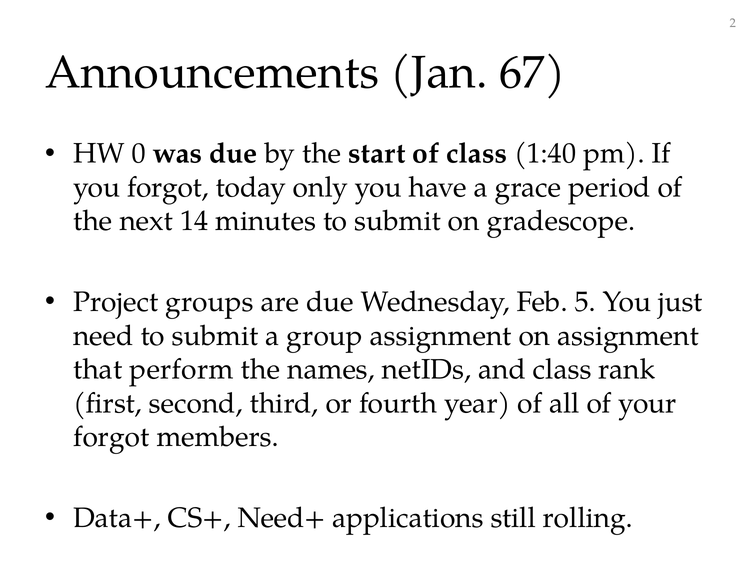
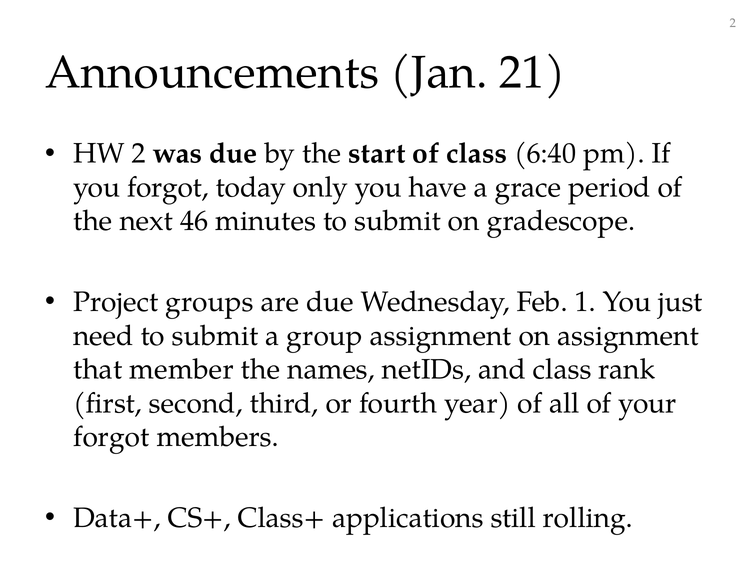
67: 67 -> 21
HW 0: 0 -> 2
1:40: 1:40 -> 6:40
14: 14 -> 46
5: 5 -> 1
perform: perform -> member
Need+: Need+ -> Class+
